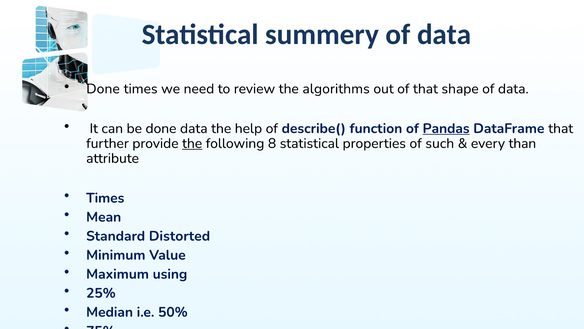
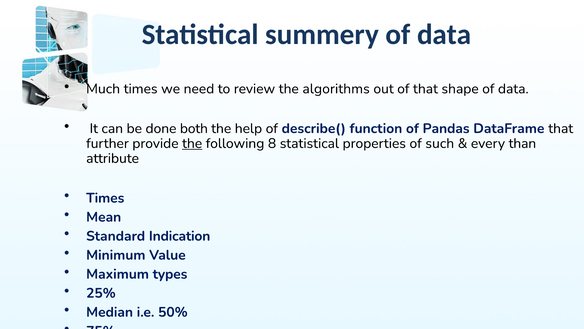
Done at (103, 89): Done -> Much
done data: data -> both
Pandas underline: present -> none
Distorted: Distorted -> Indication
using: using -> types
